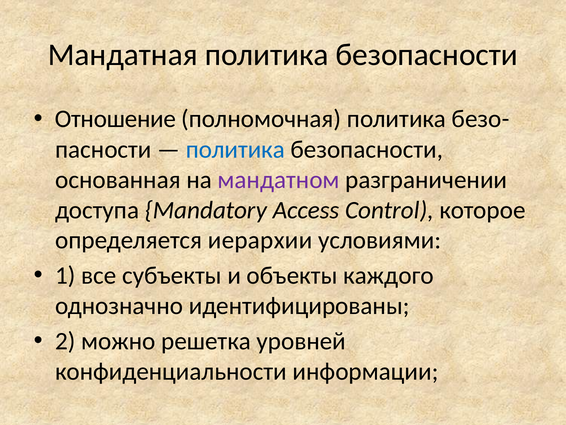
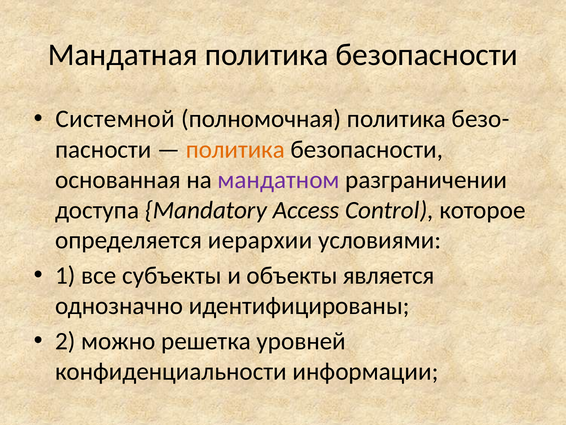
Отношение: Отношение -> Системной
политика at (235, 149) colour: blue -> orange
каждого: каждого -> является
